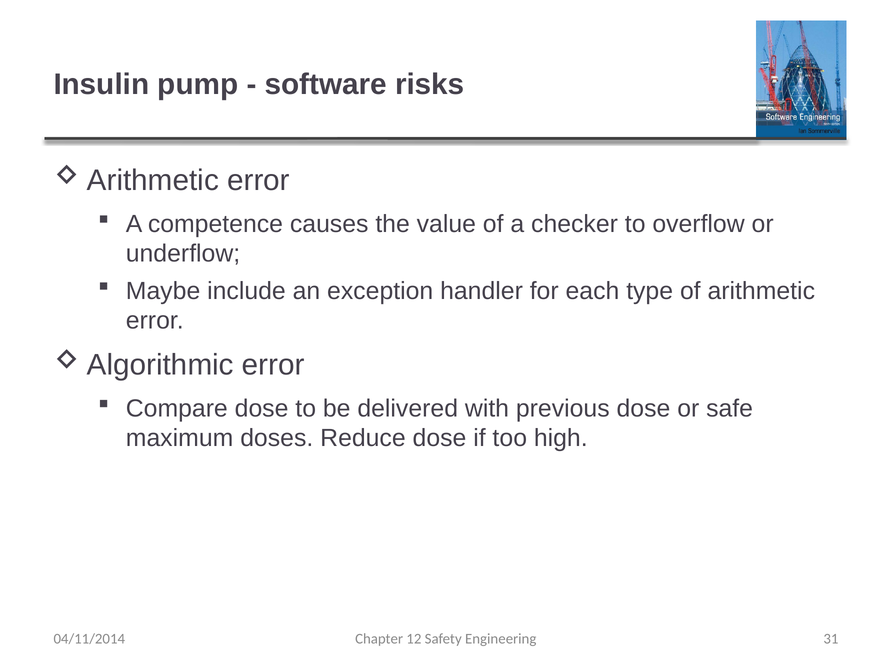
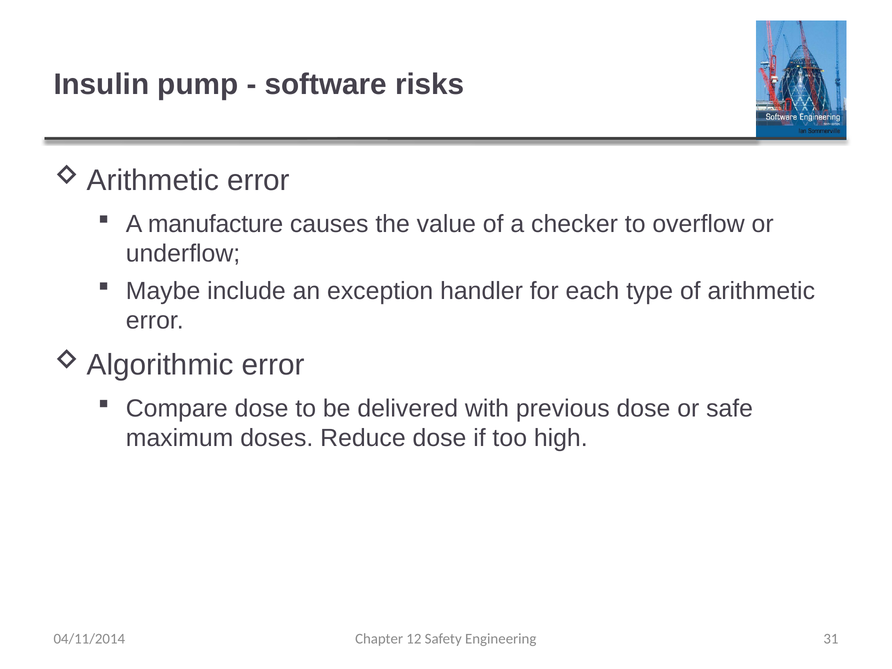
competence: competence -> manufacture
